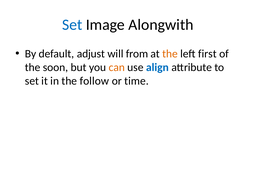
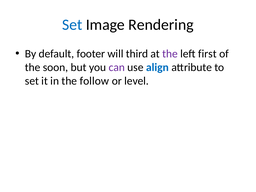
Alongwith: Alongwith -> Rendering
adjust: adjust -> footer
from: from -> third
the at (170, 54) colour: orange -> purple
can colour: orange -> purple
time: time -> level
